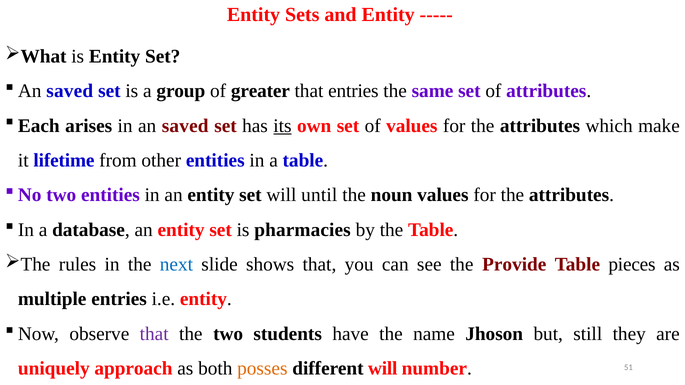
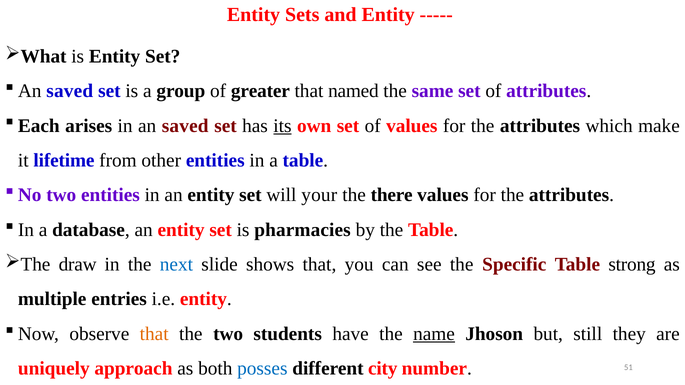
that entries: entries -> named
until: until -> your
noun: noun -> there
rules: rules -> draw
Provide: Provide -> Specific
pieces: pieces -> strong
that at (154, 334) colour: purple -> orange
name underline: none -> present
posses colour: orange -> blue
different will: will -> city
